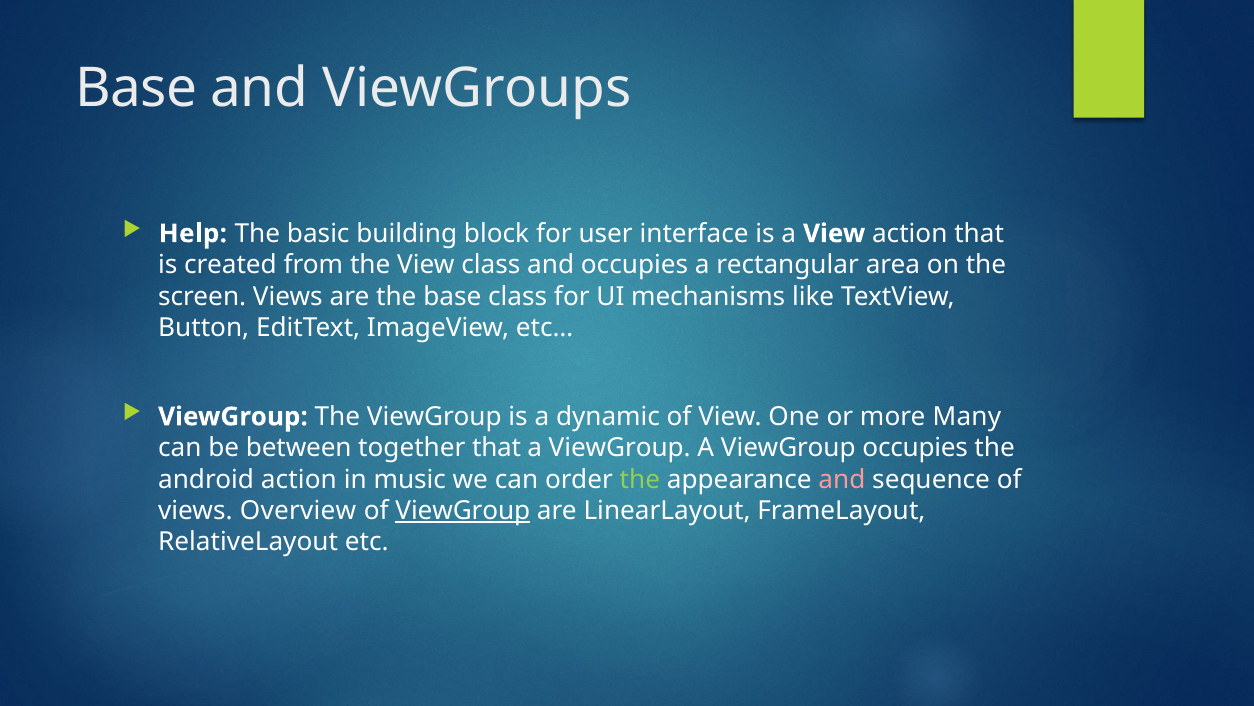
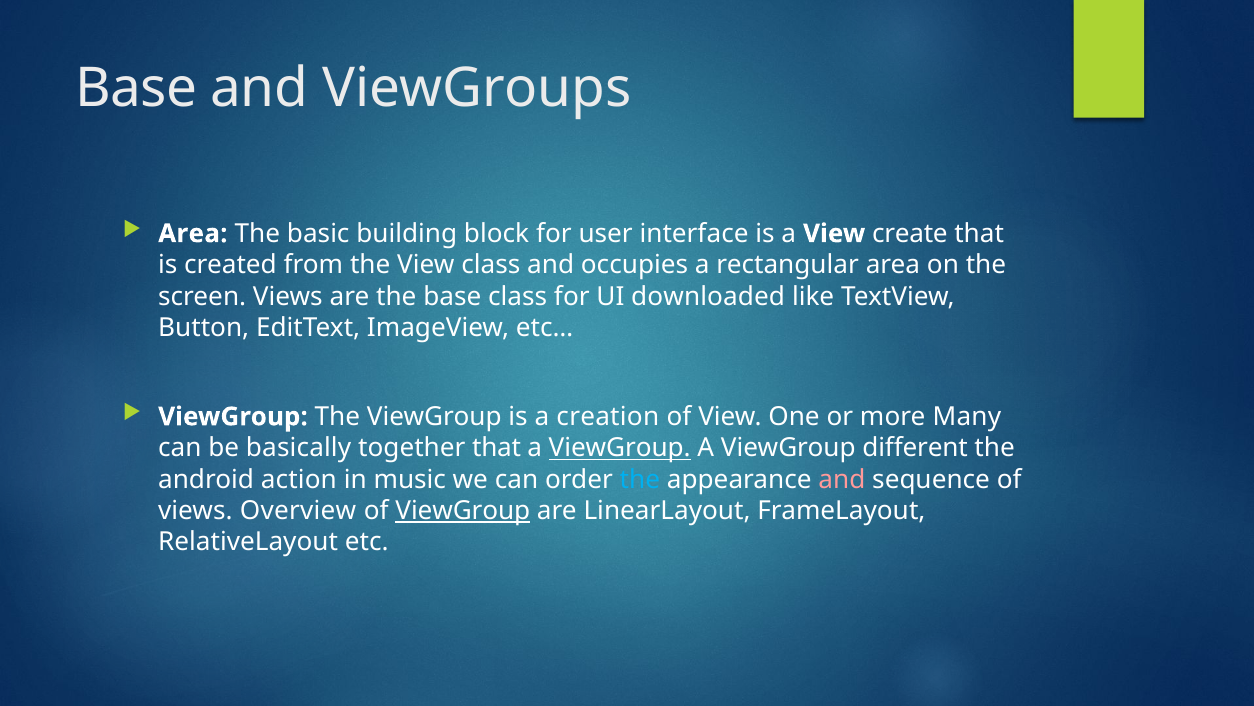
Help at (193, 233): Help -> Area
View action: action -> create
mechanisms: mechanisms -> downloaded
dynamic: dynamic -> creation
between: between -> basically
ViewGroup at (620, 448) underline: none -> present
ViewGroup occupies: occupies -> different
the at (640, 479) colour: light green -> light blue
